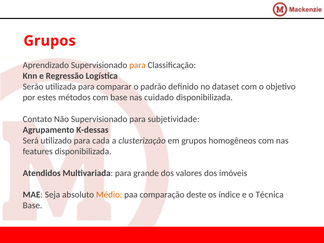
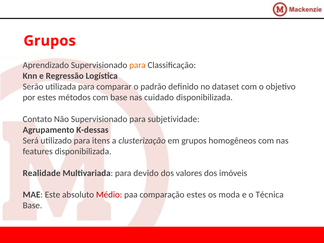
cada: cada -> itens
Atendidos: Atendidos -> Realidade
grande: grande -> devido
Seja: Seja -> Este
Médio colour: orange -> red
comparação deste: deste -> estes
índice: índice -> moda
